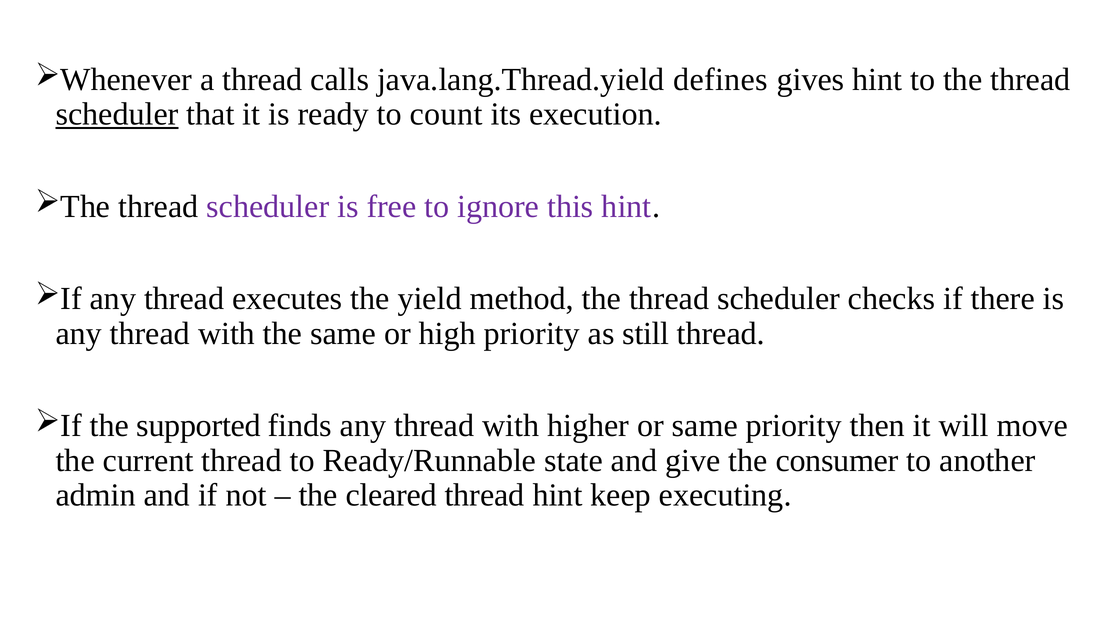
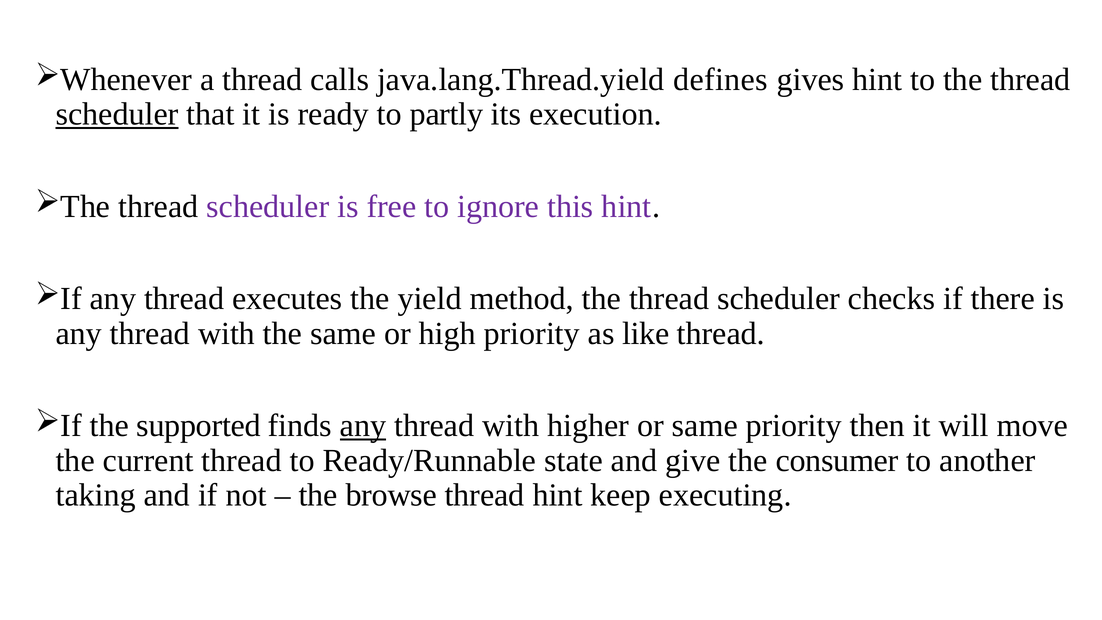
count: count -> partly
still: still -> like
any at (363, 426) underline: none -> present
admin: admin -> taking
cleared: cleared -> browse
